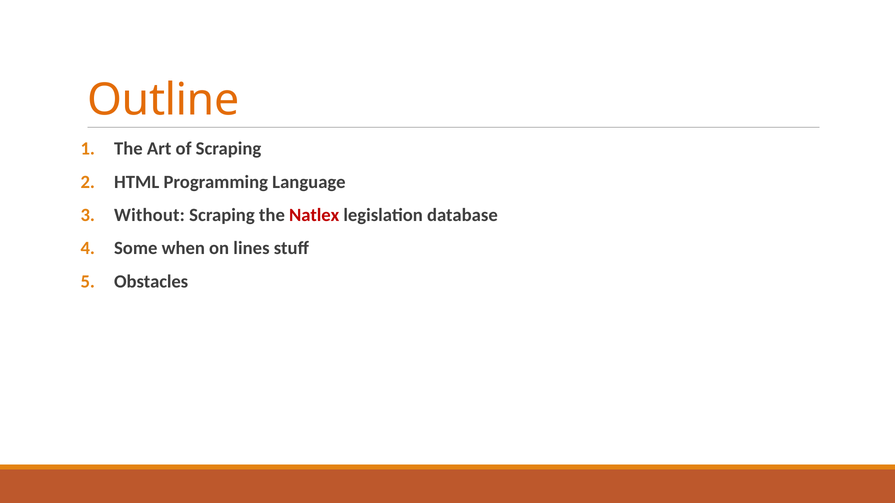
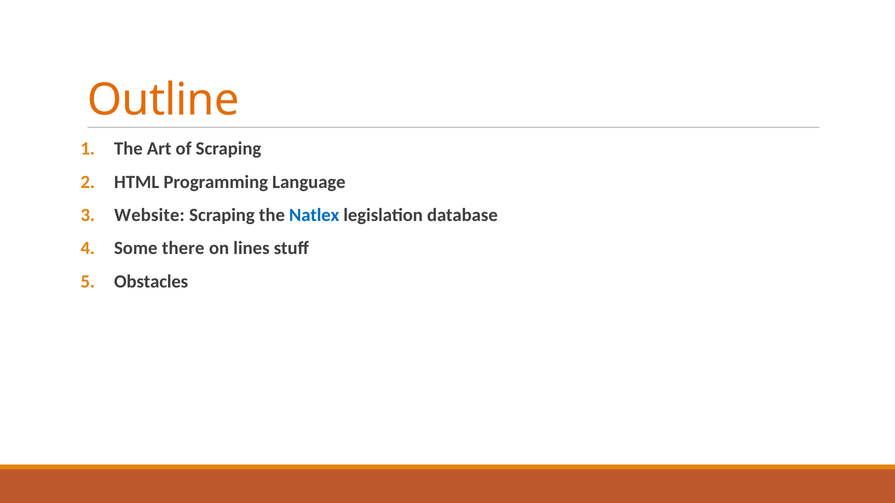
Without: Without -> Website
Natlex colour: red -> blue
when: when -> there
